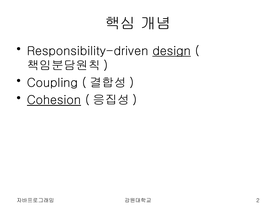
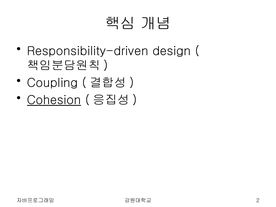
design underline: present -> none
